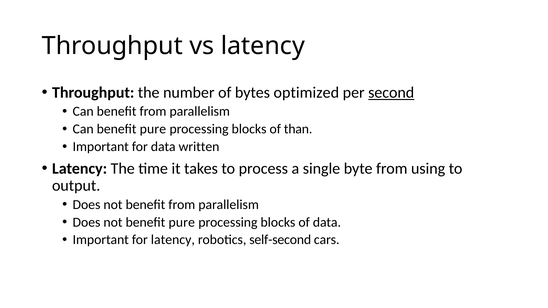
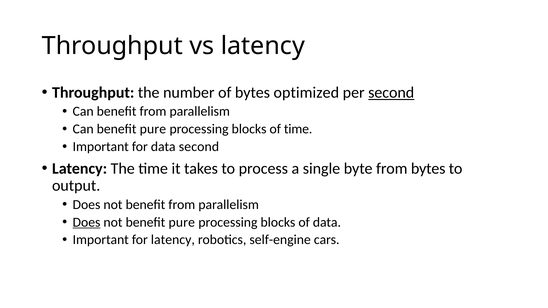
of than: than -> time
data written: written -> second
from using: using -> bytes
Does at (87, 222) underline: none -> present
self-second: self-second -> self-engine
